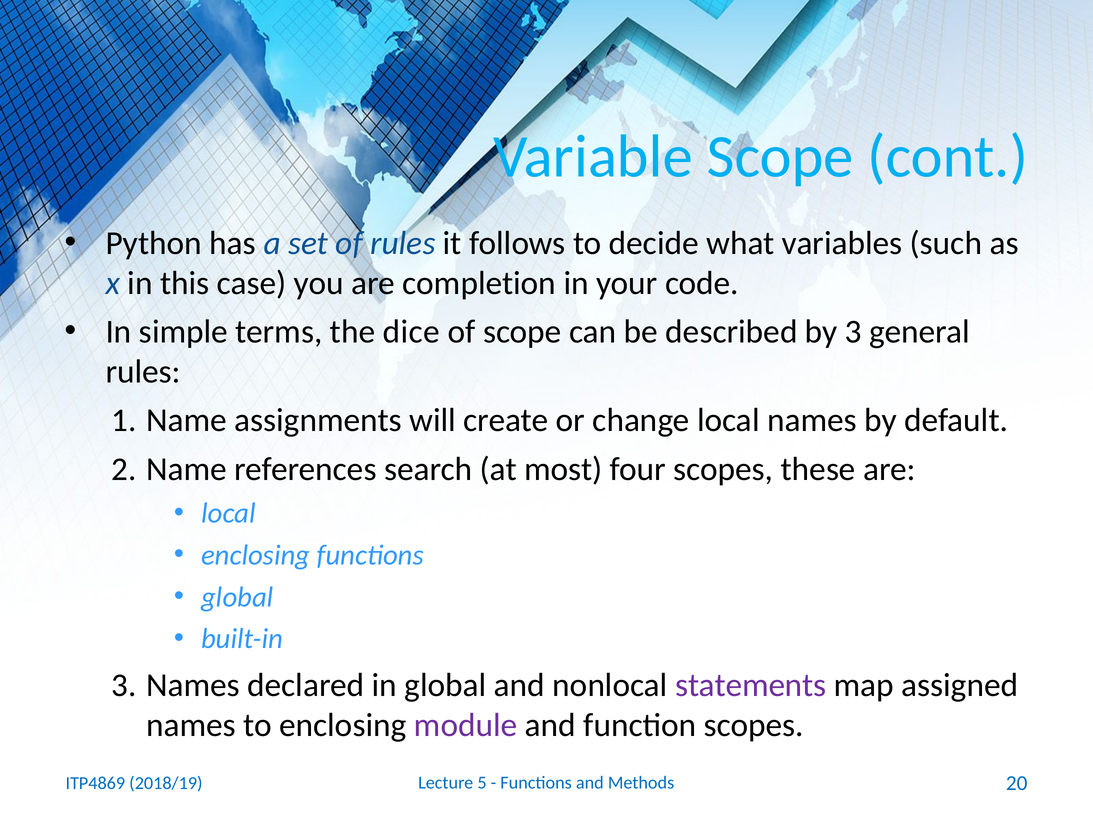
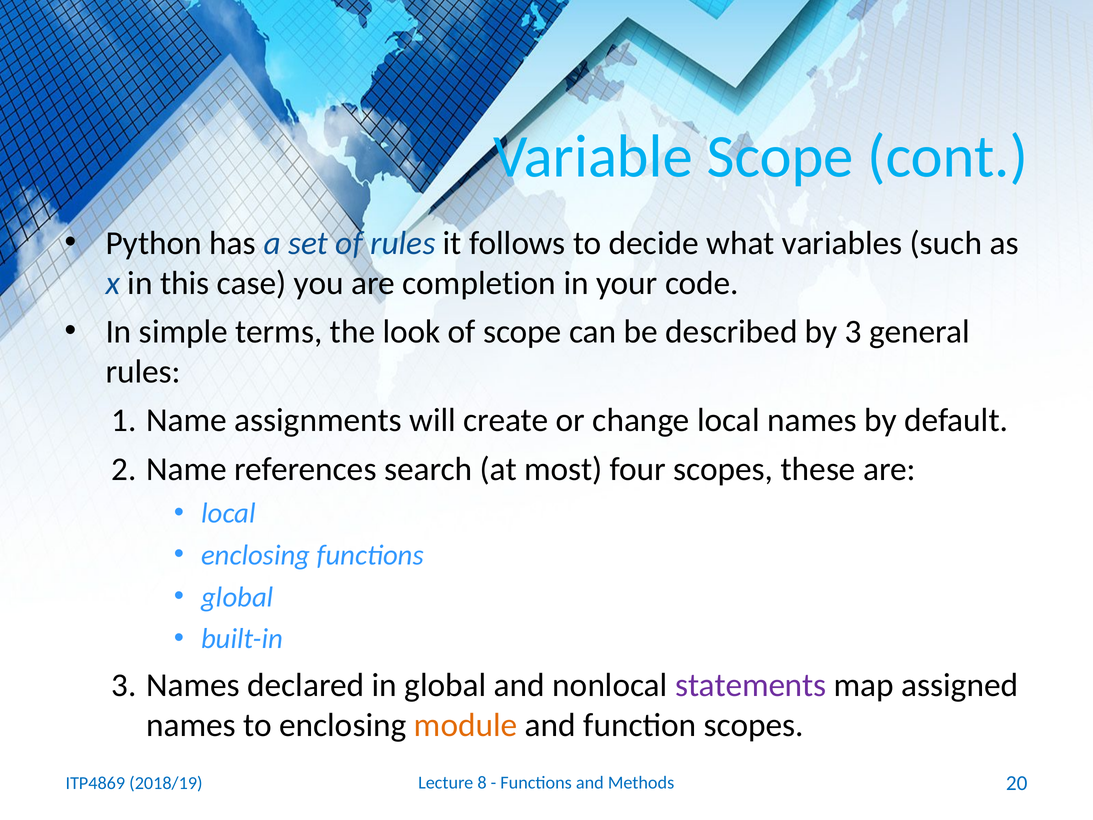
dice: dice -> look
module colour: purple -> orange
5: 5 -> 8
